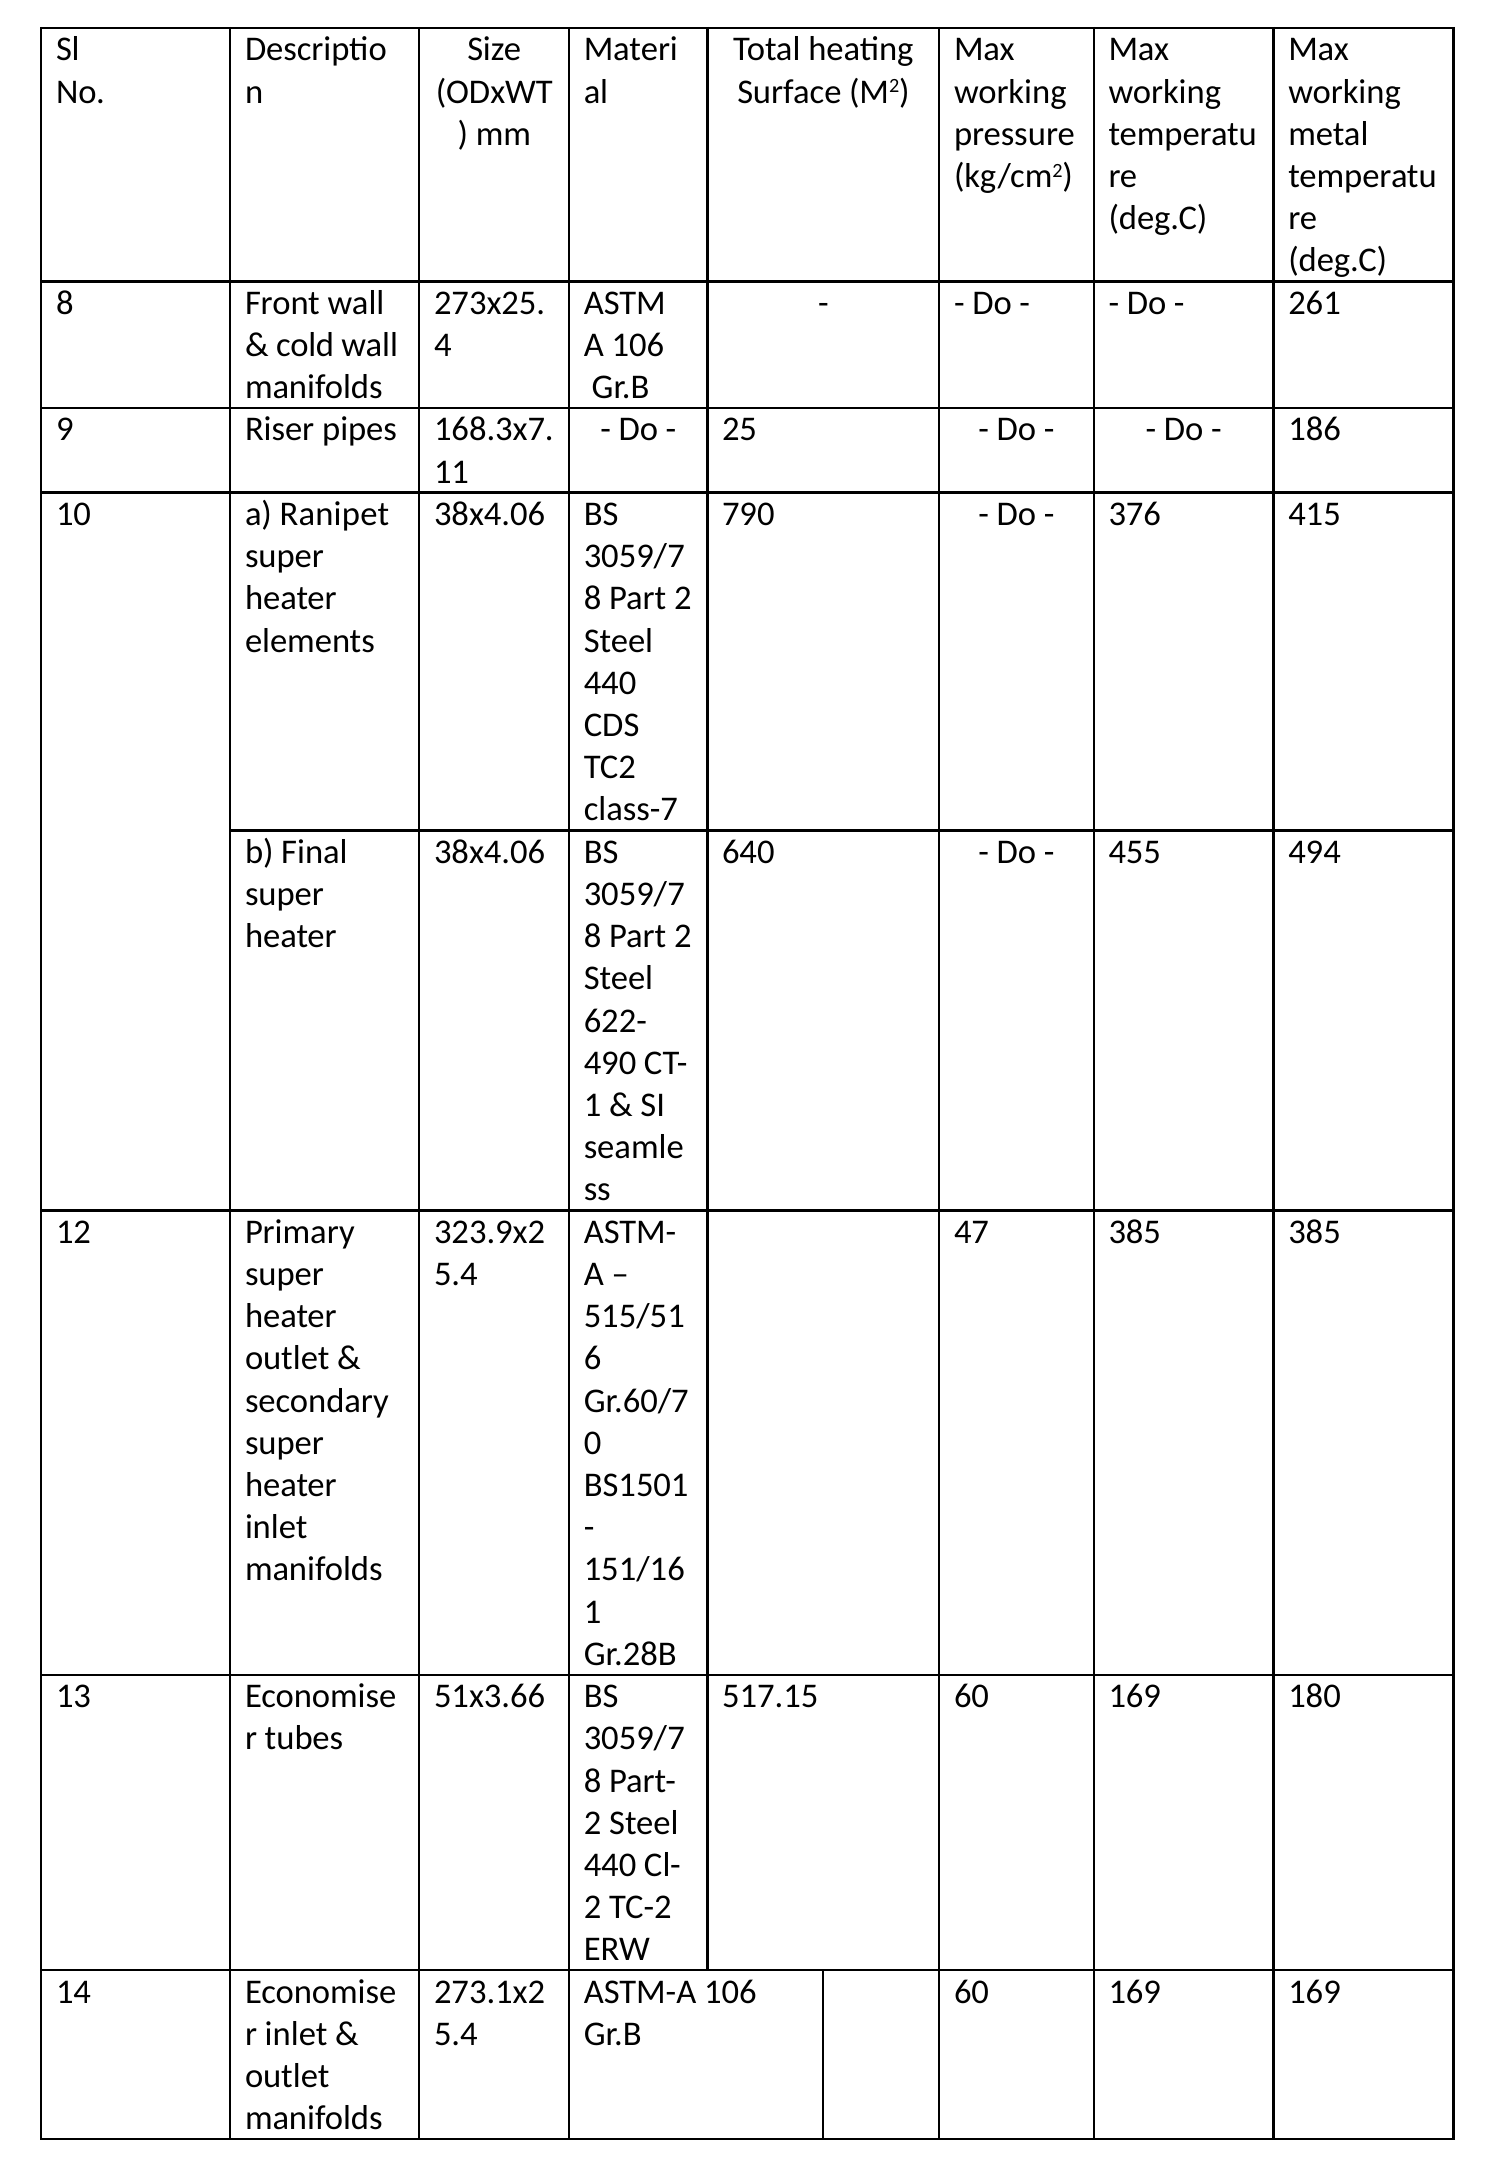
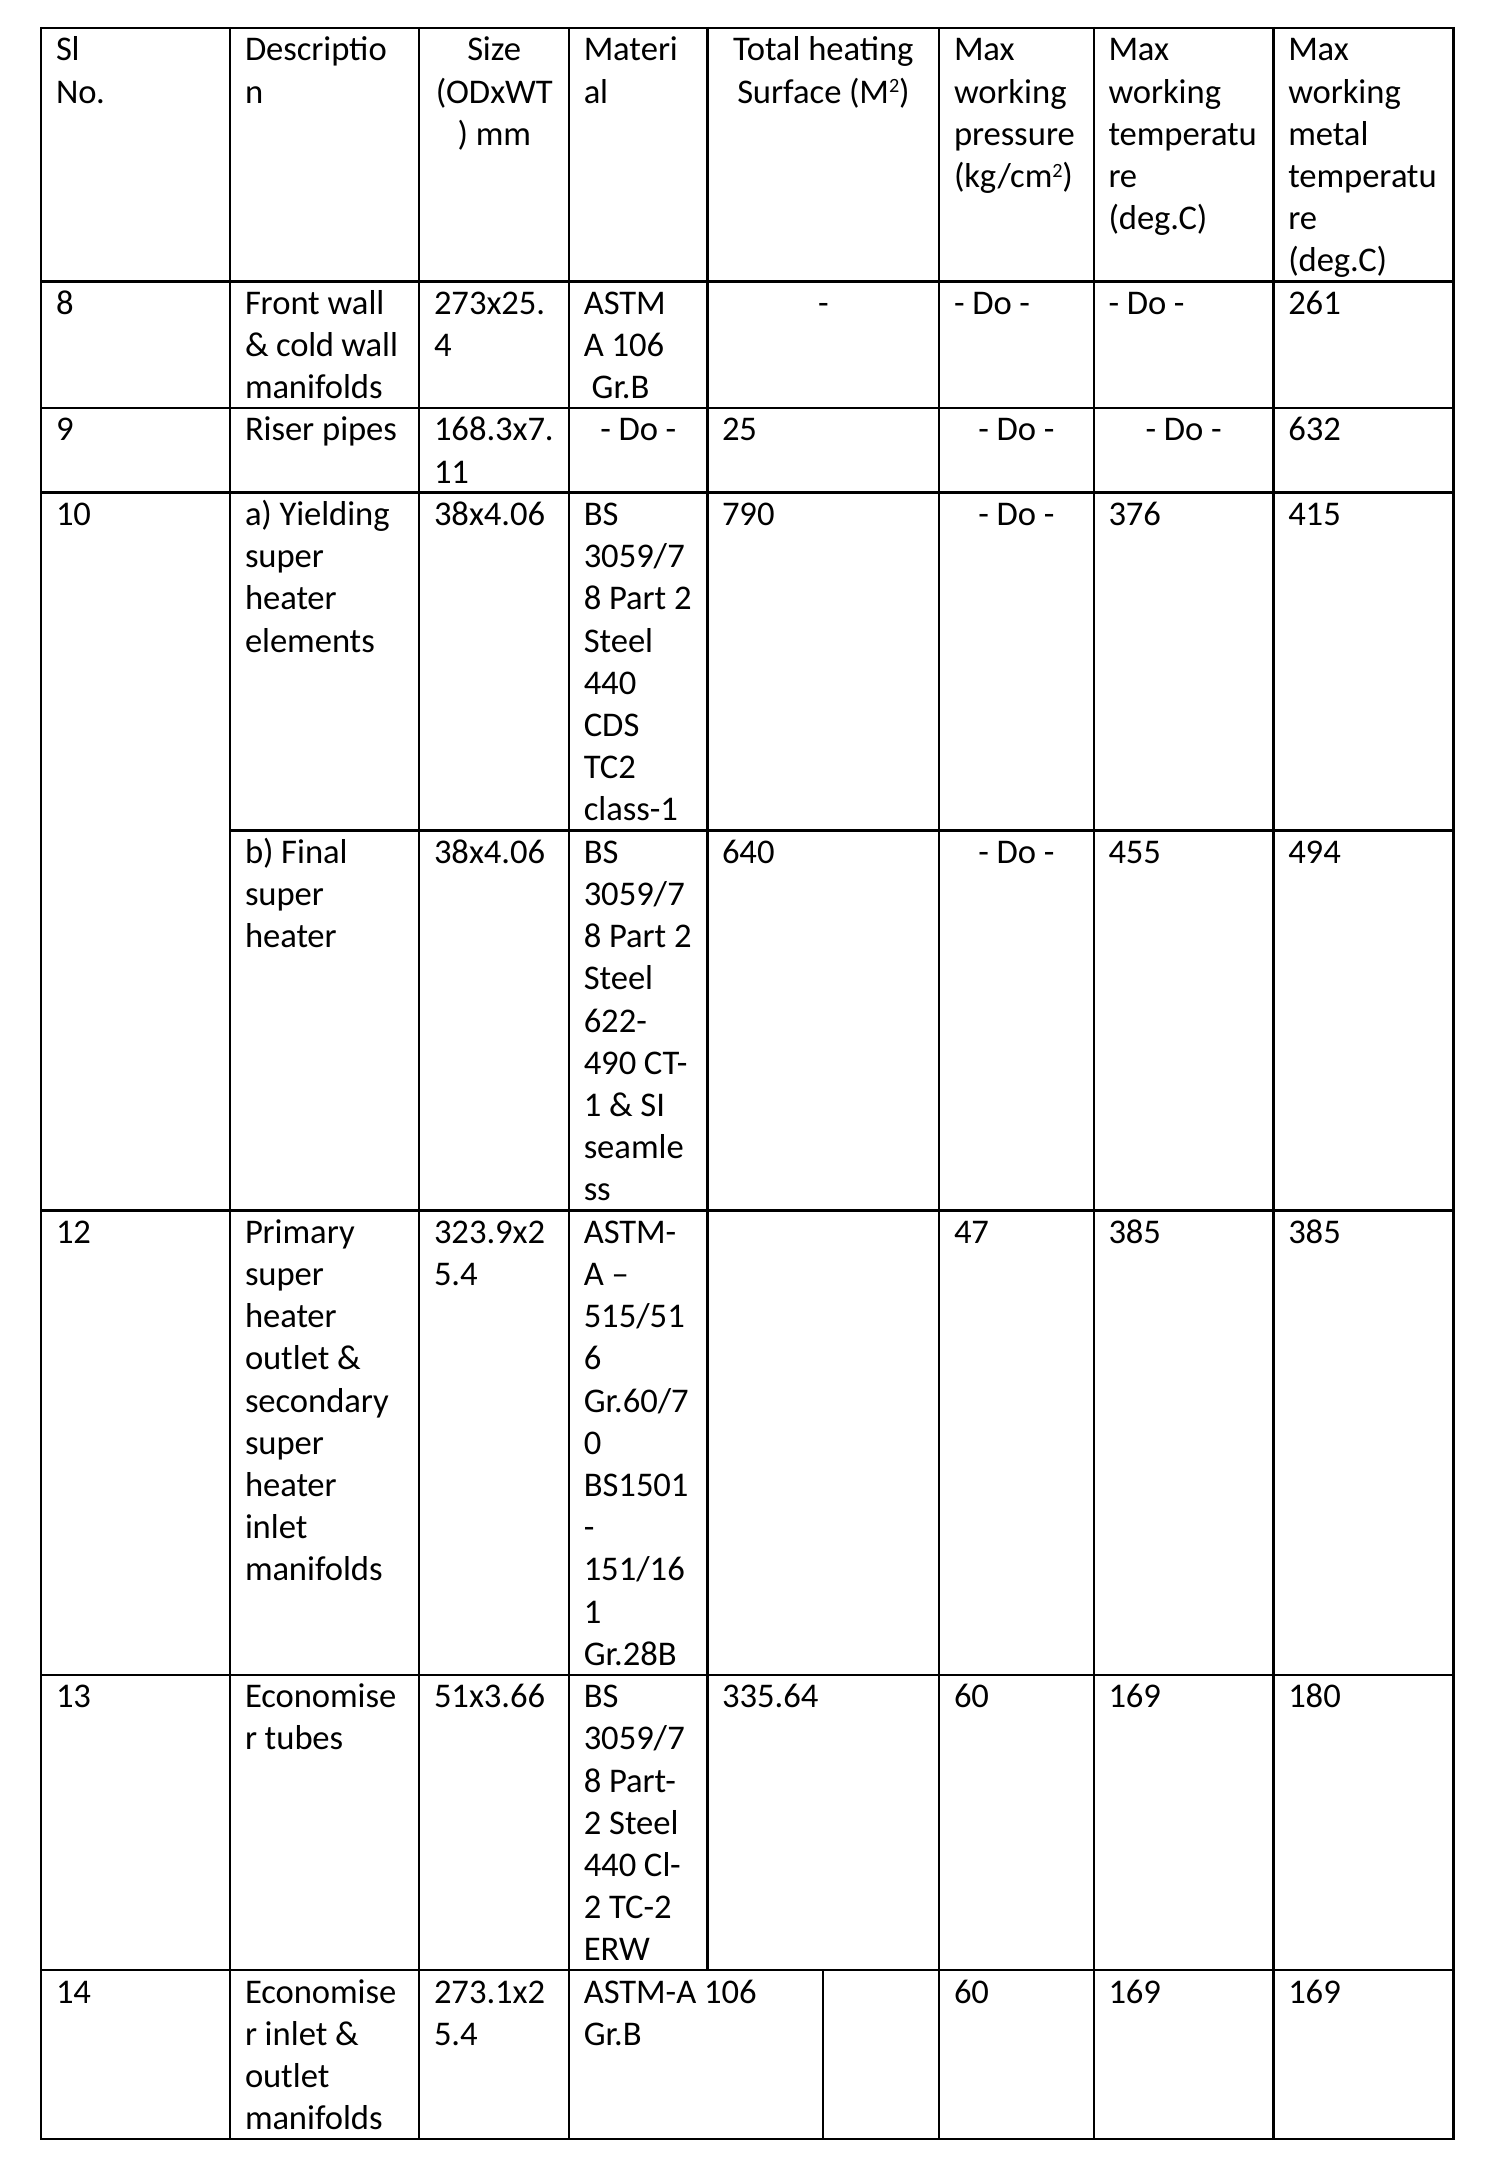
186: 186 -> 632
Ranipet: Ranipet -> Yielding
class-7: class-7 -> class-1
517.15: 517.15 -> 335.64
